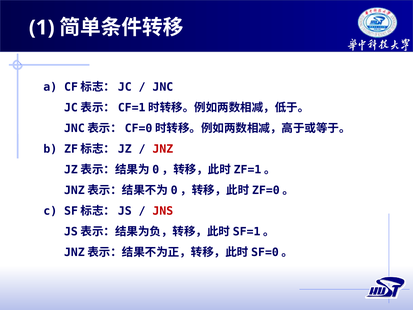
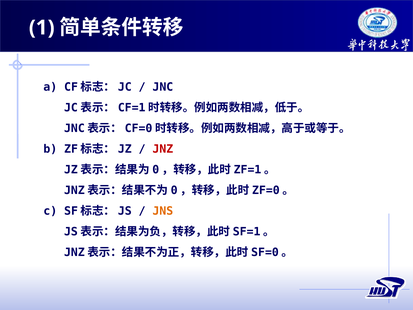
JNS colour: red -> orange
